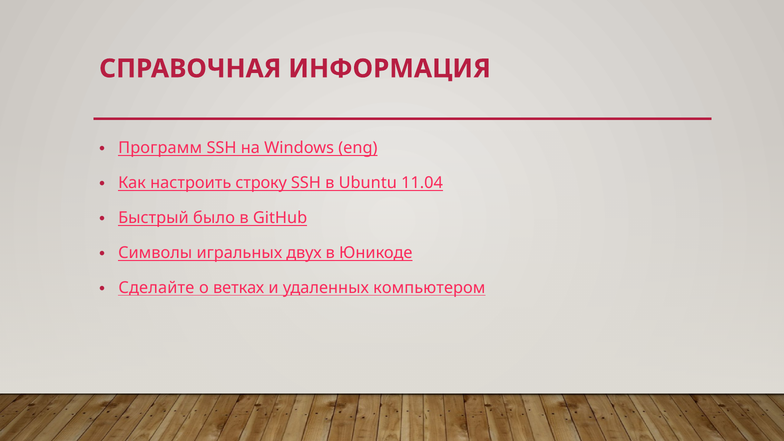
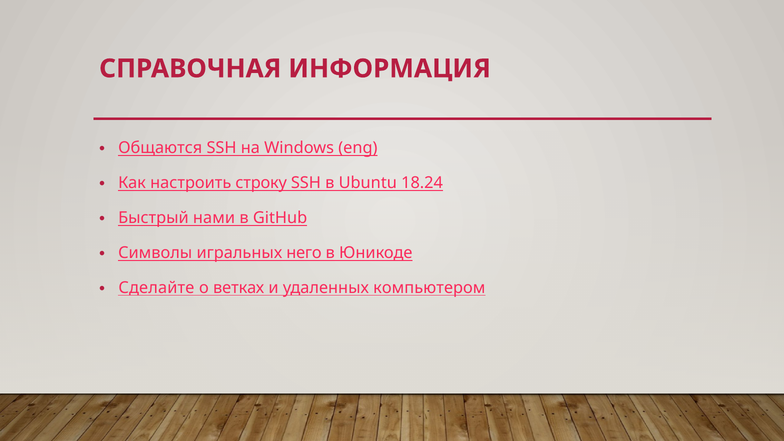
Программ: Программ -> Общаются
11.04: 11.04 -> 18.24
было: было -> нами
двух: двух -> него
